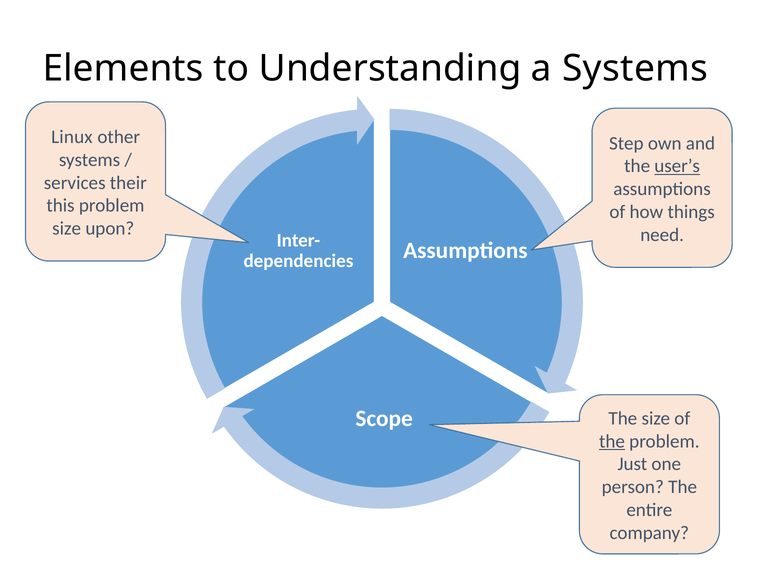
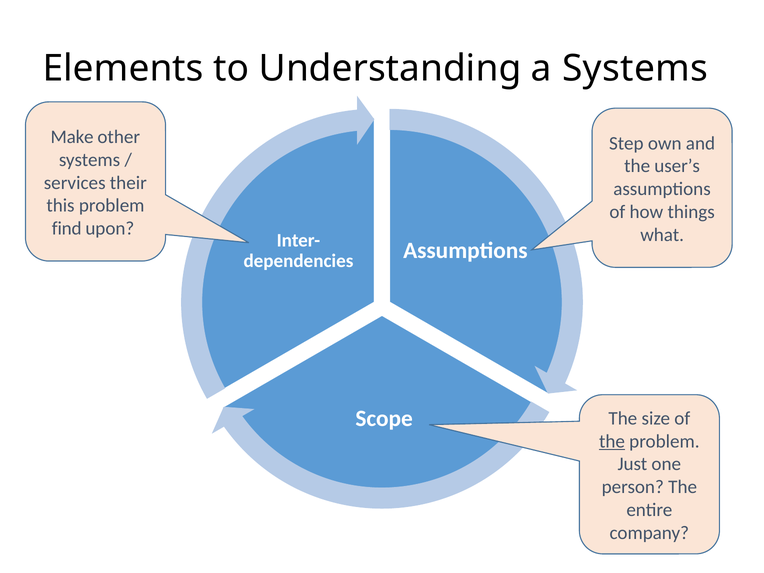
Linux: Linux -> Make
user’s underline: present -> none
size at (67, 229): size -> find
need: need -> what
